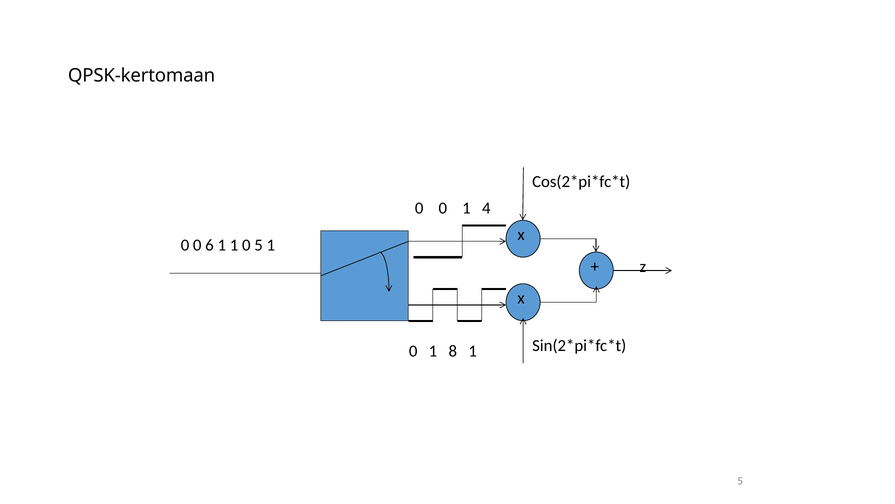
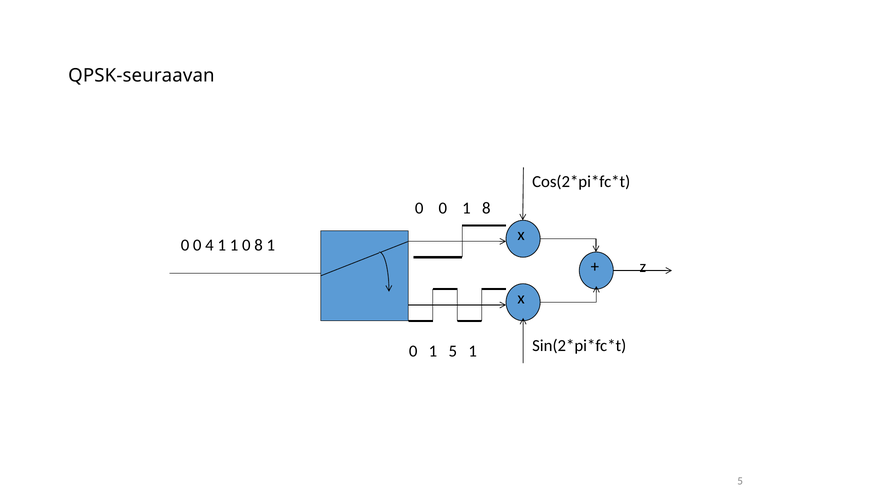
QPSK-kertomaan: QPSK-kertomaan -> QPSK-seuraavan
1 4: 4 -> 8
6: 6 -> 4
0 5: 5 -> 8
1 8: 8 -> 5
